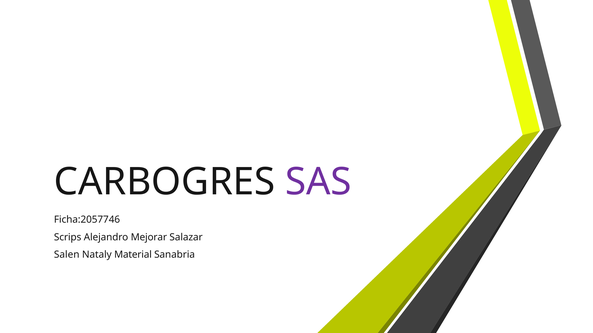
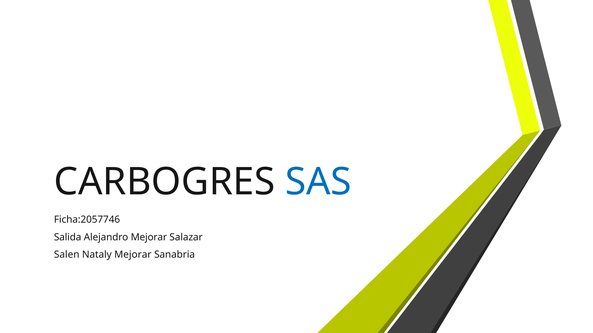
SAS colour: purple -> blue
Scrips: Scrips -> Salida
Nataly Material: Material -> Mejorar
